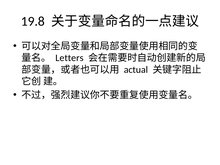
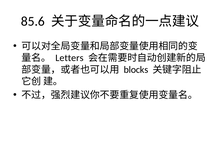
19.8: 19.8 -> 85.6
actual: actual -> blocks
